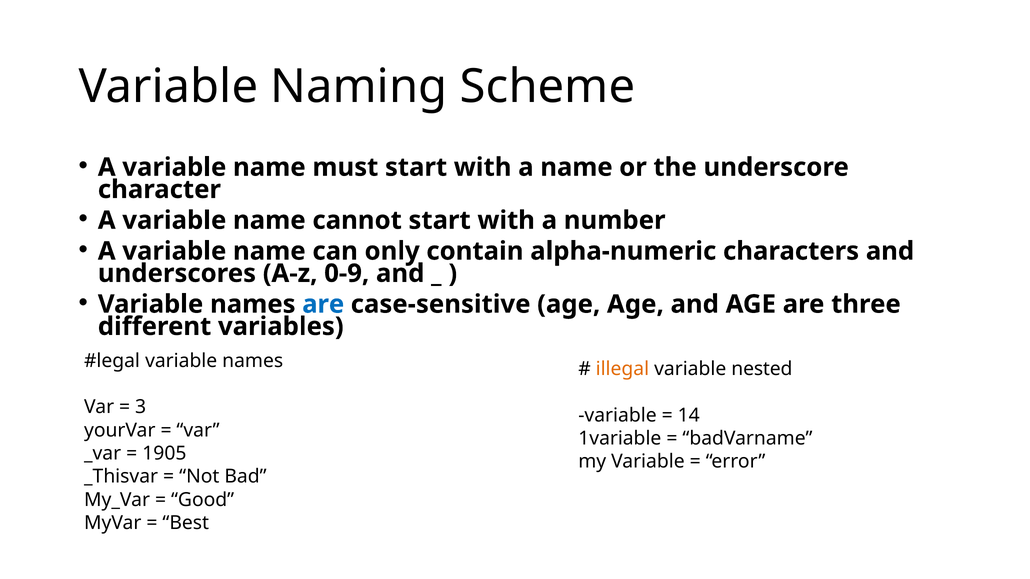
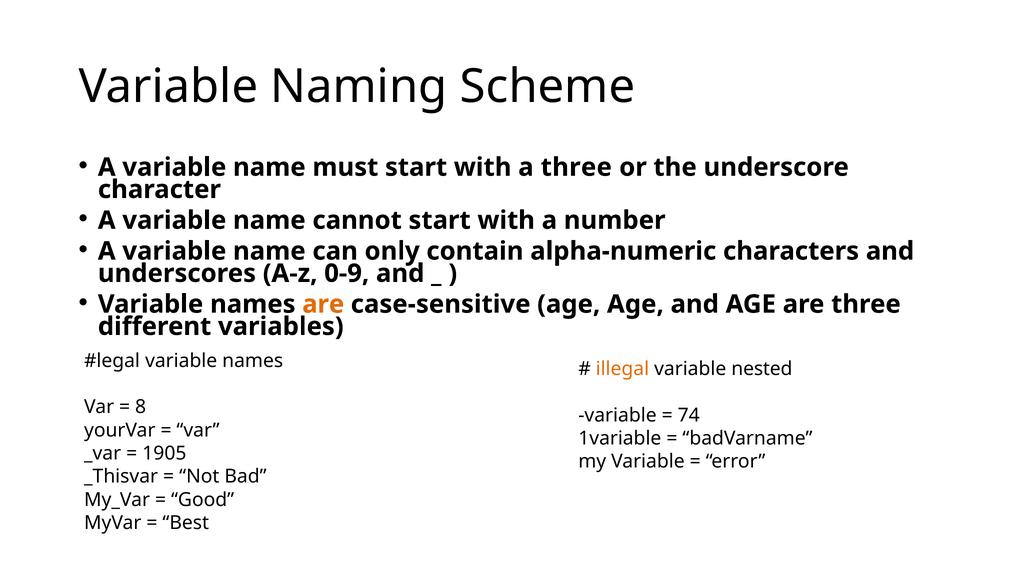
a name: name -> three
are at (323, 304) colour: blue -> orange
3: 3 -> 8
14: 14 -> 74
